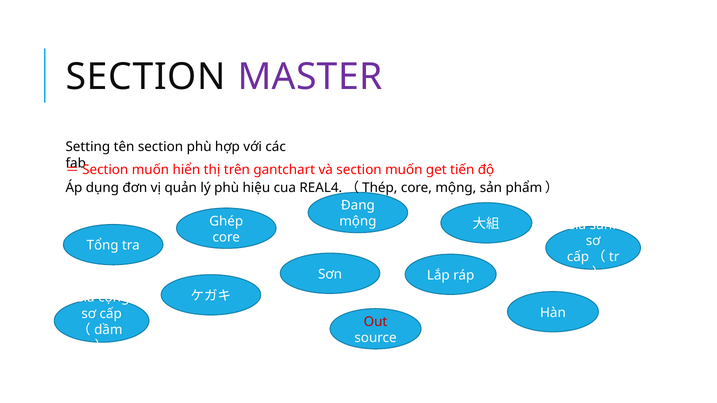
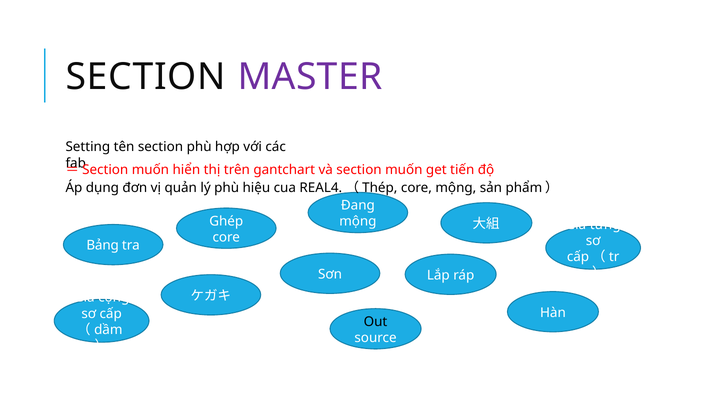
sánh: sánh -> từng
Tổng: Tổng -> Bảng
Out colour: red -> black
